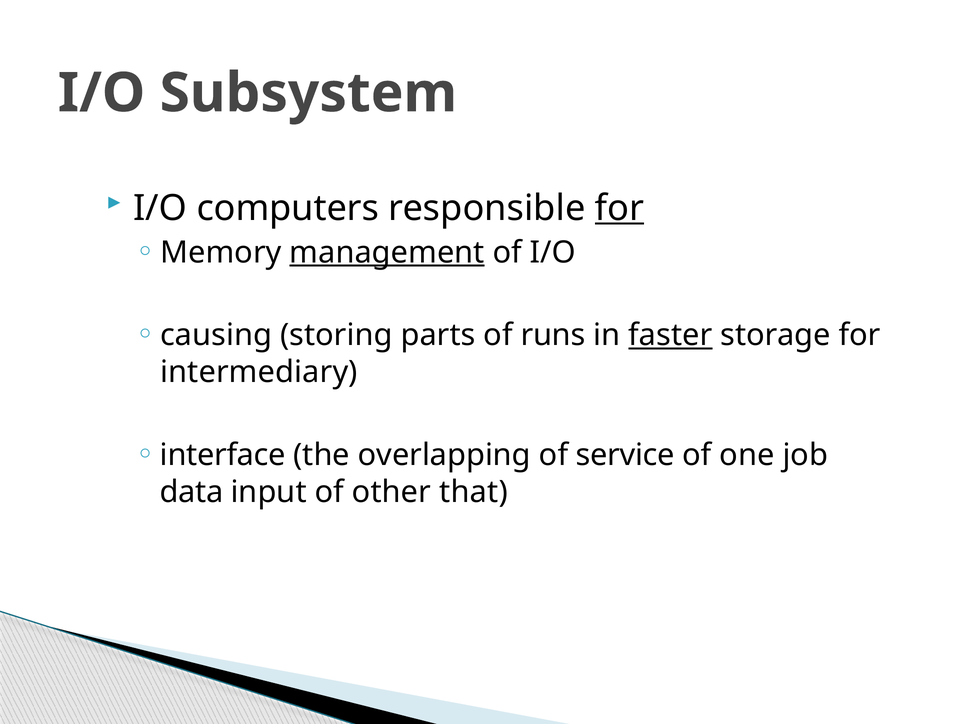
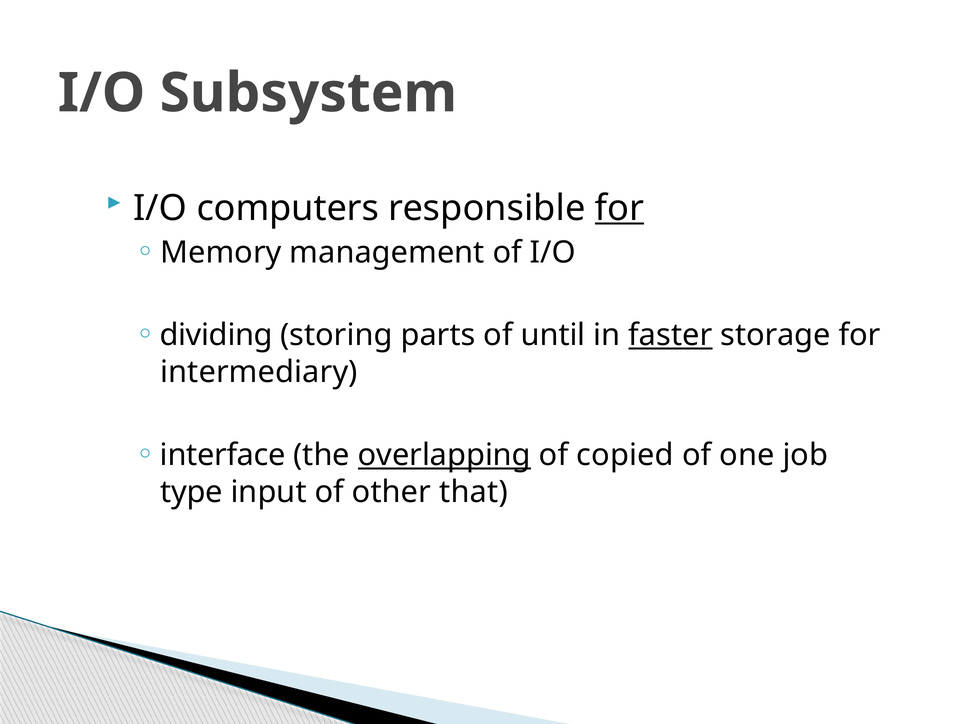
management underline: present -> none
causing: causing -> dividing
runs: runs -> until
overlapping underline: none -> present
service: service -> copied
data: data -> type
